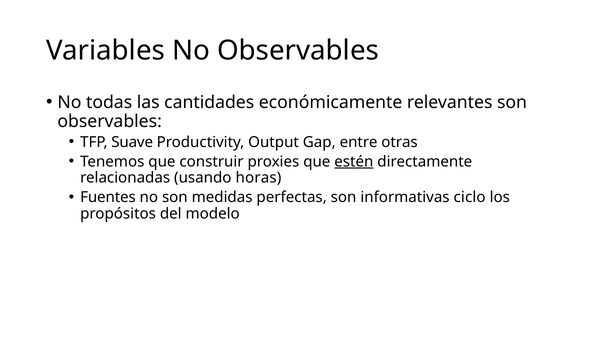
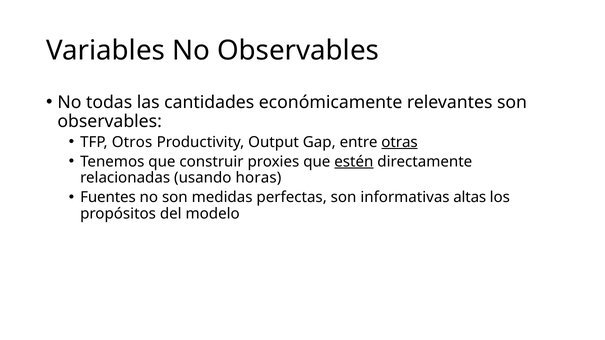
Suave: Suave -> Otros
otras underline: none -> present
ciclo: ciclo -> altas
